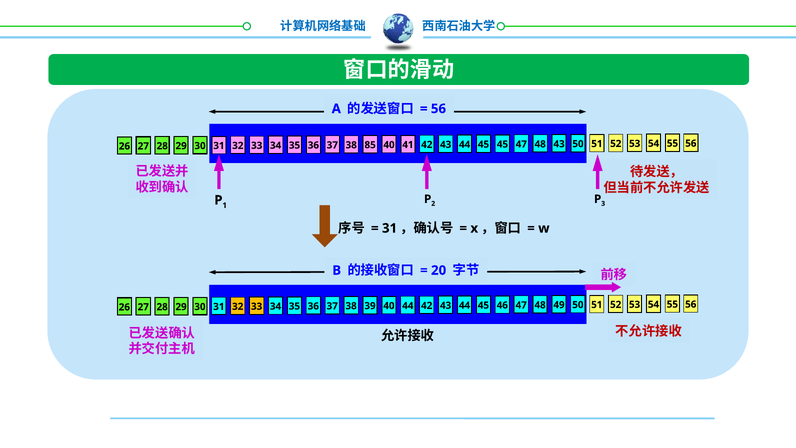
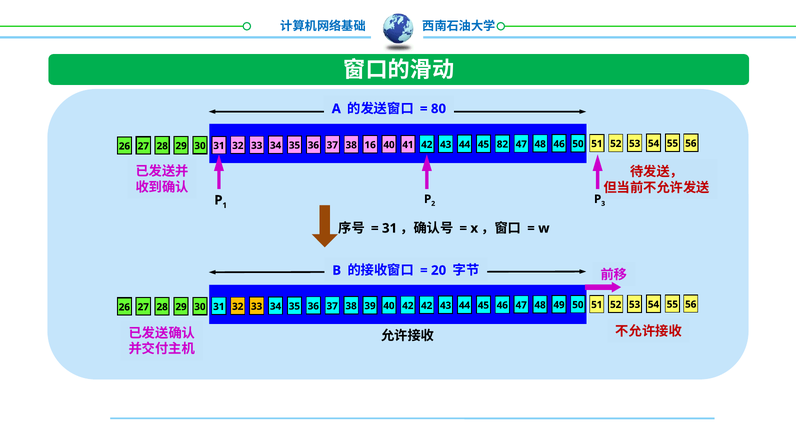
56 at (438, 109): 56 -> 80
85: 85 -> 16
45 45: 45 -> 82
48 43: 43 -> 46
40 44: 44 -> 42
